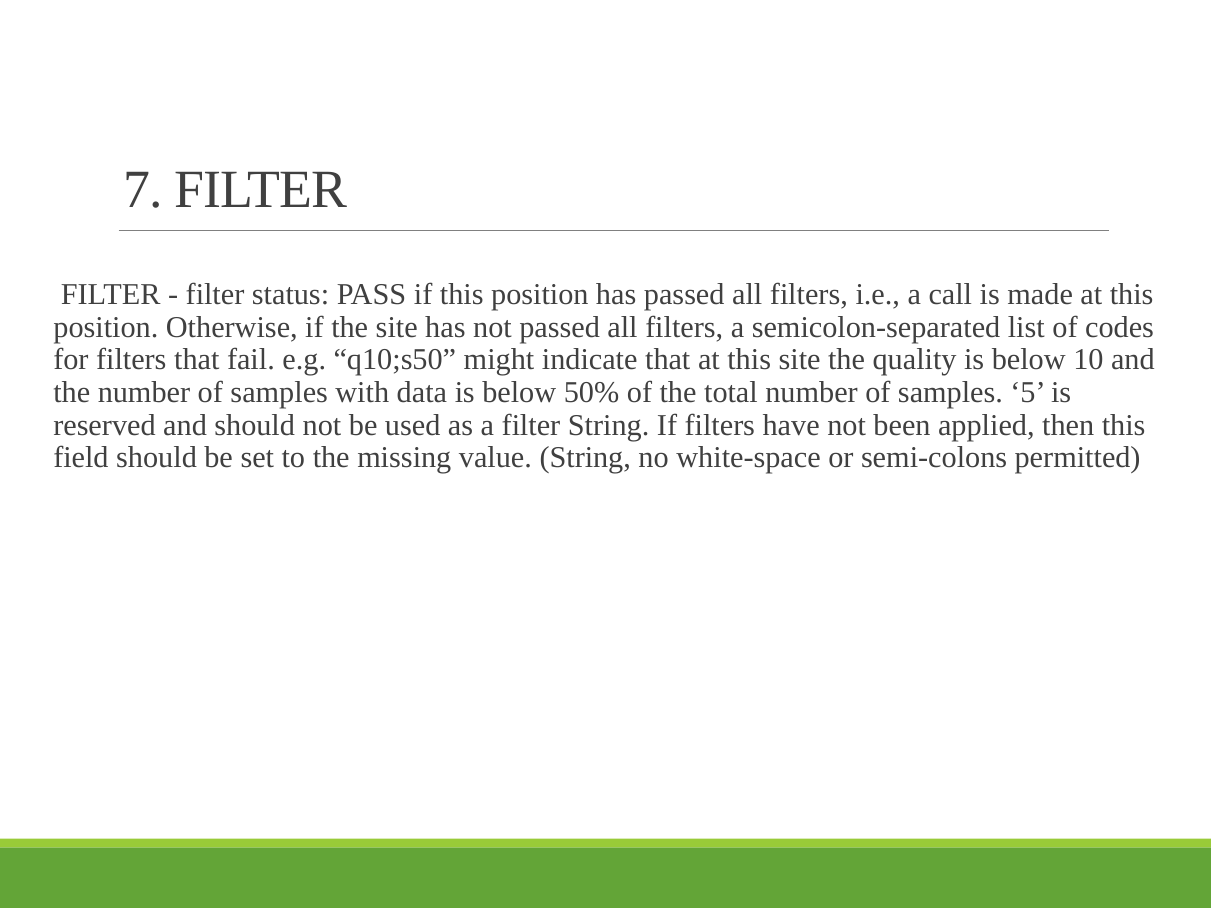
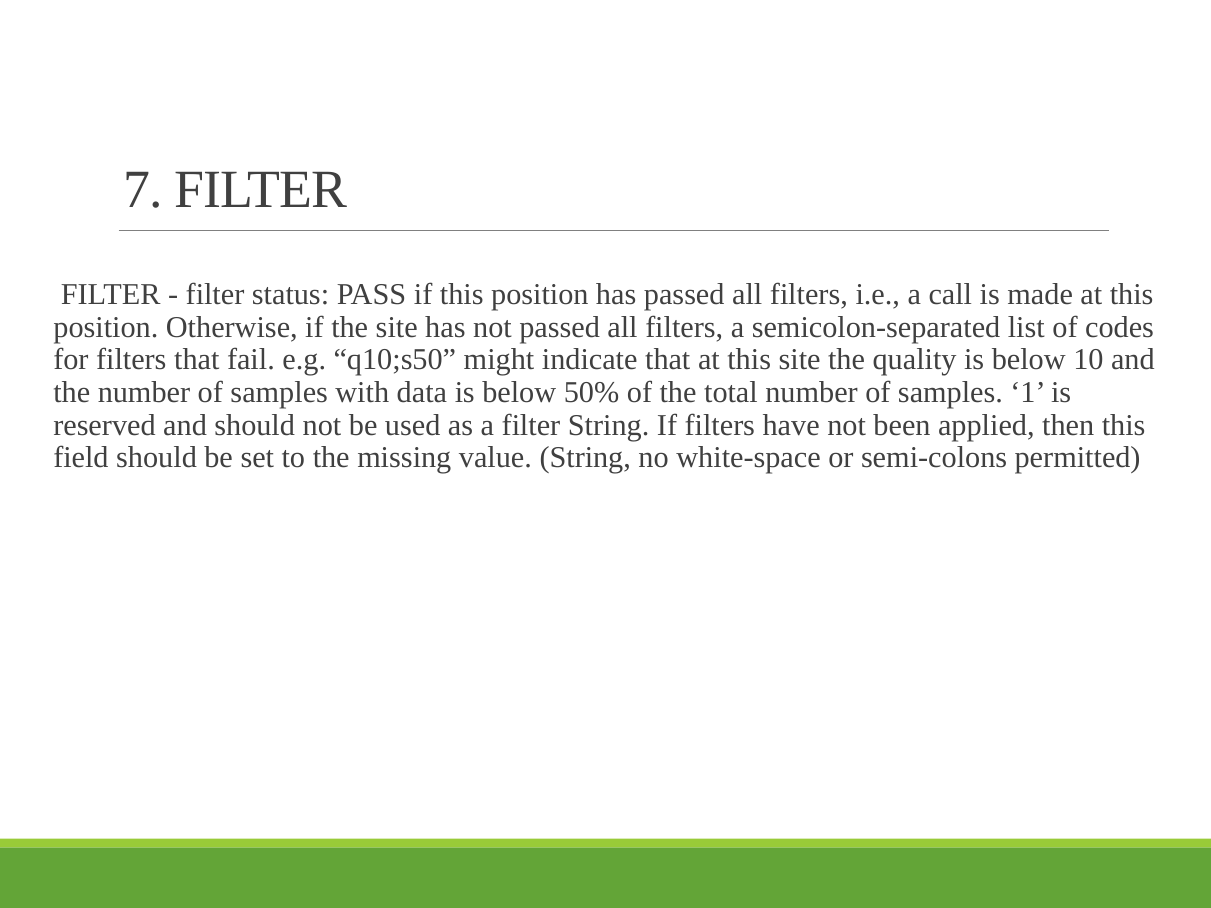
5: 5 -> 1
